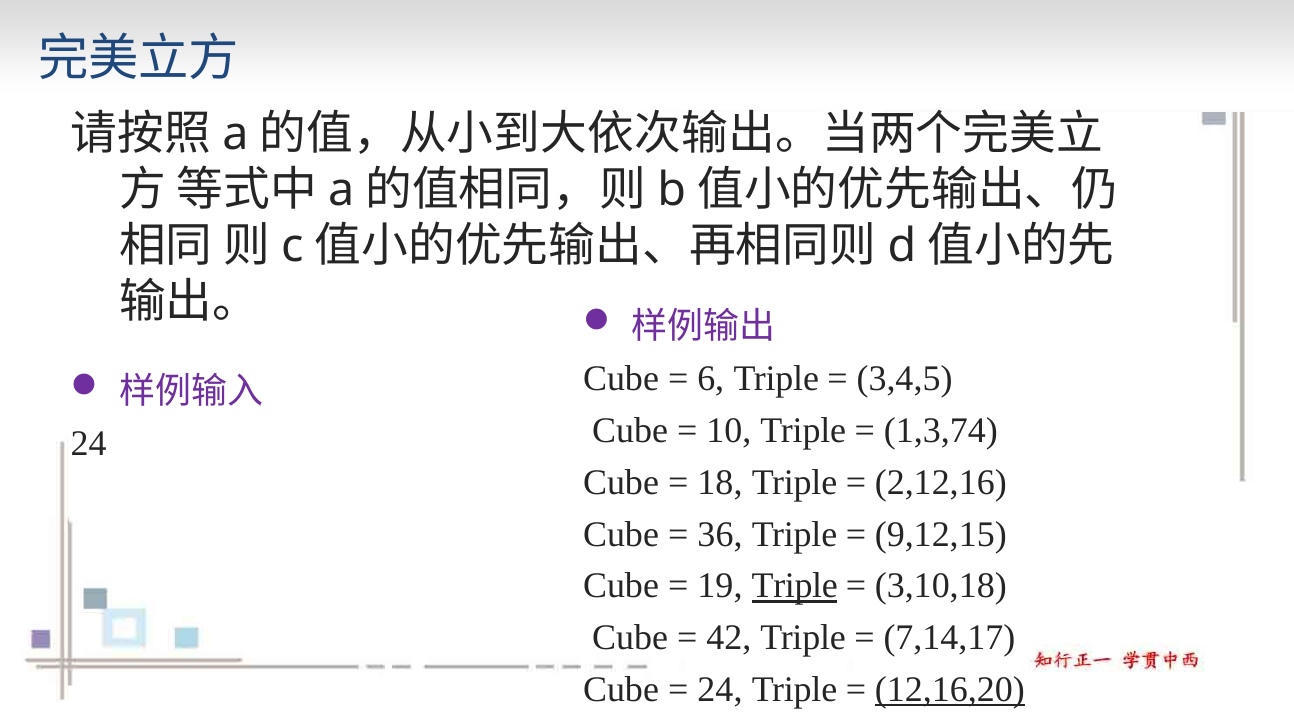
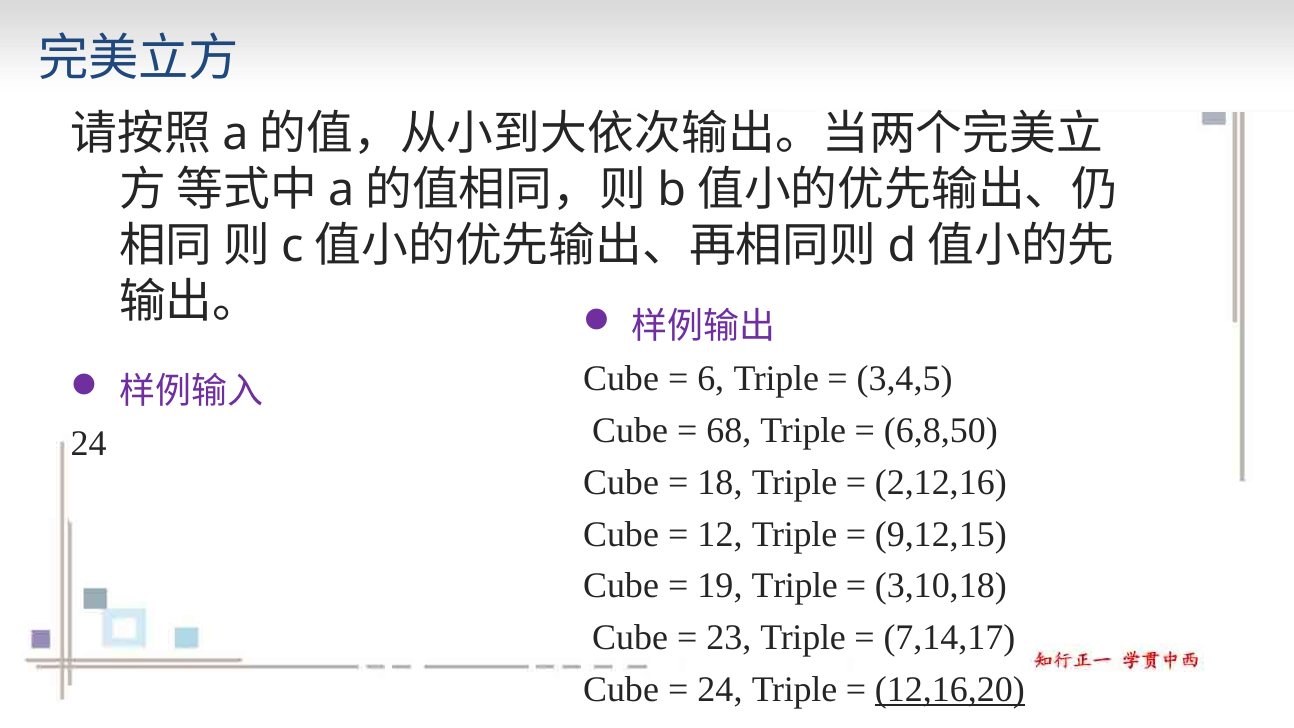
10: 10 -> 68
1,3,74: 1,3,74 -> 6,8,50
36: 36 -> 12
Triple at (795, 586) underline: present -> none
42: 42 -> 23
